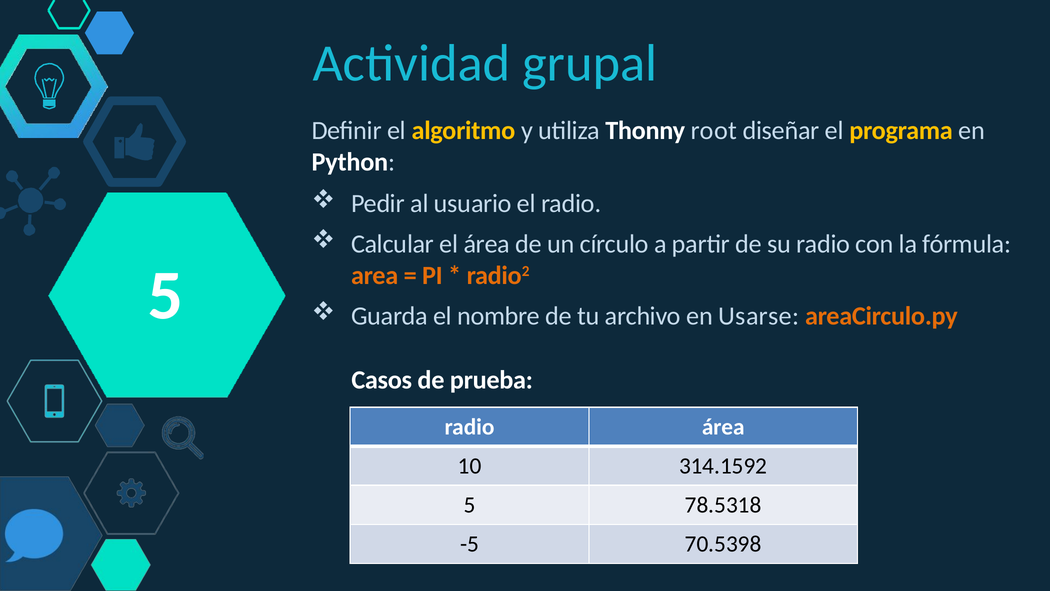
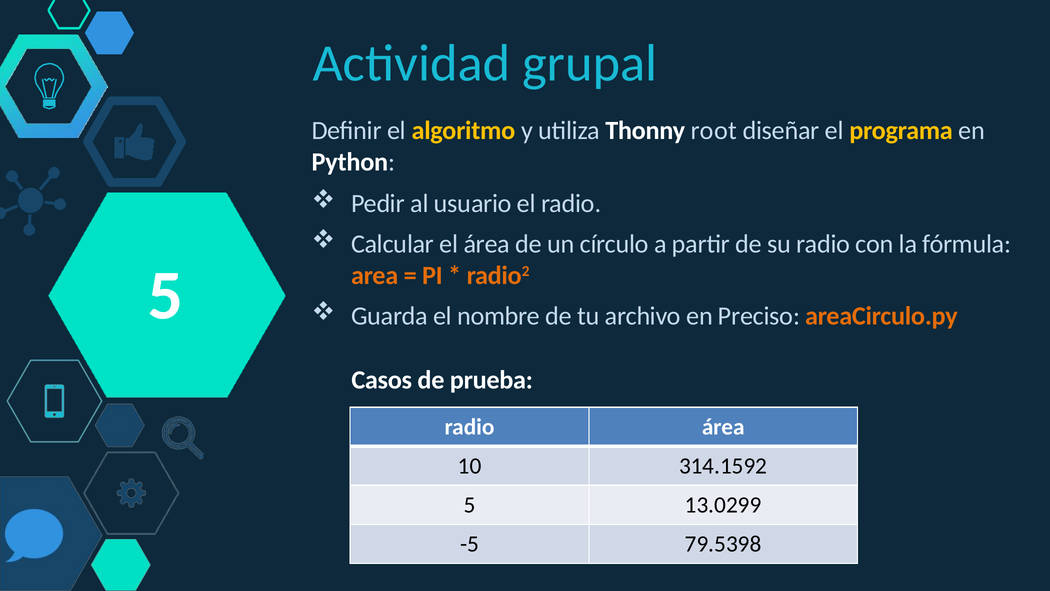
Usarse: Usarse -> Preciso
78.5318: 78.5318 -> 13.0299
70.5398: 70.5398 -> 79.5398
